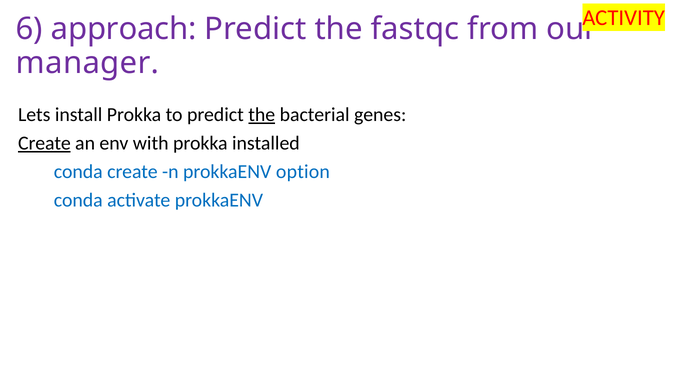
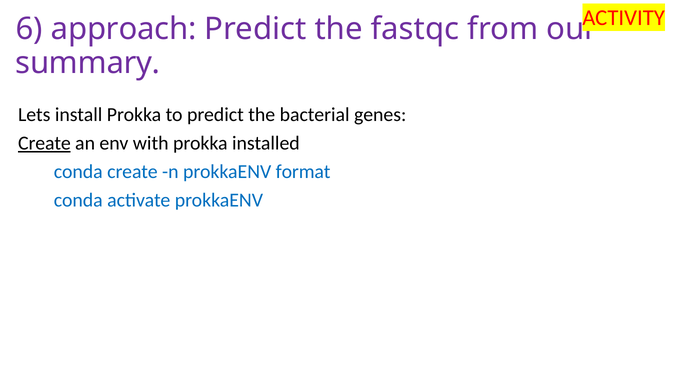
manager: manager -> summary
the at (262, 115) underline: present -> none
option: option -> format
